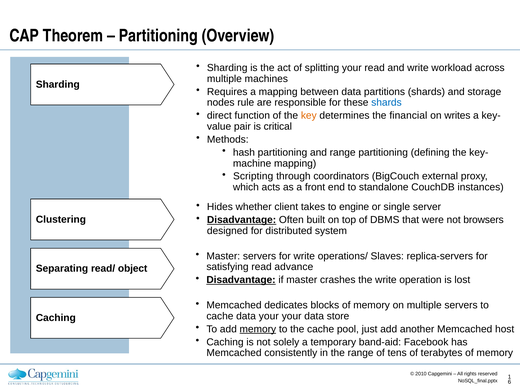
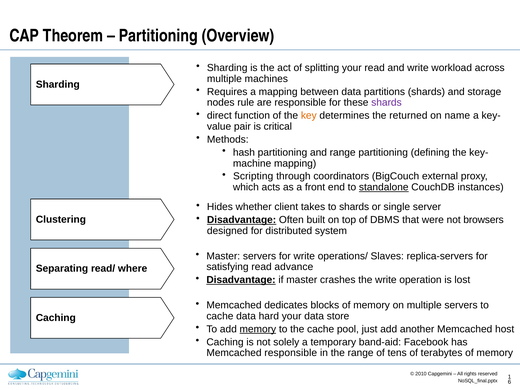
shards at (386, 103) colour: blue -> purple
financial: financial -> returned
writes: writes -> name
standalone underline: none -> present
to engine: engine -> shards
object: object -> where
data your: your -> hard
Memcached consistently: consistently -> responsible
